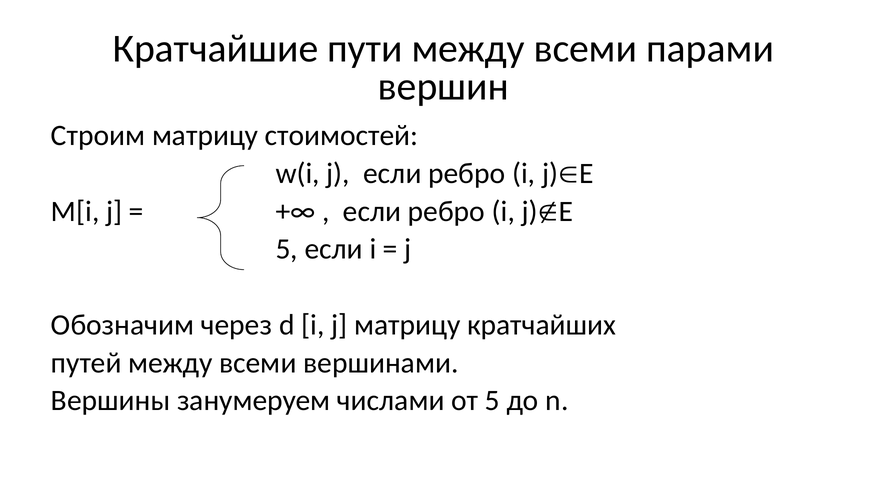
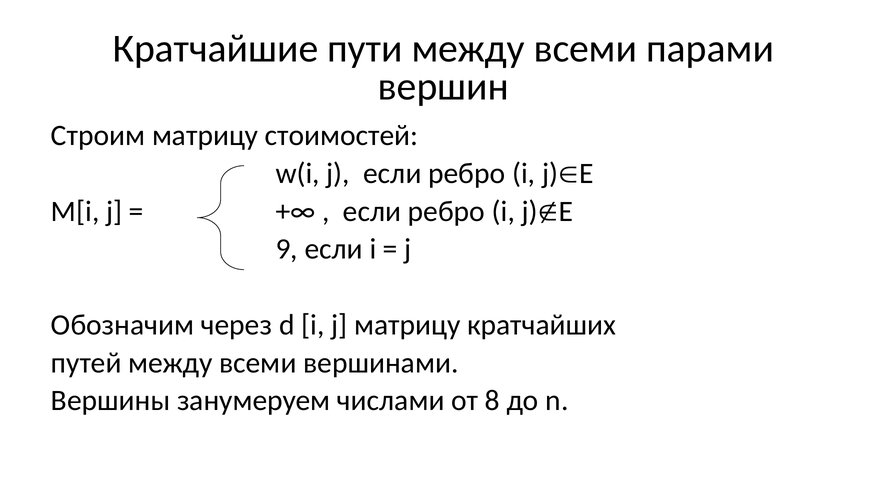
5 at (287, 249): 5 -> 9
от 5: 5 -> 8
